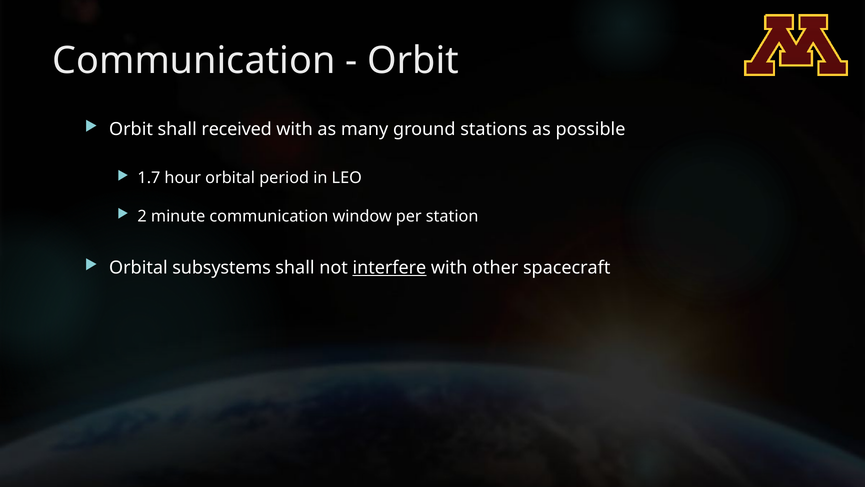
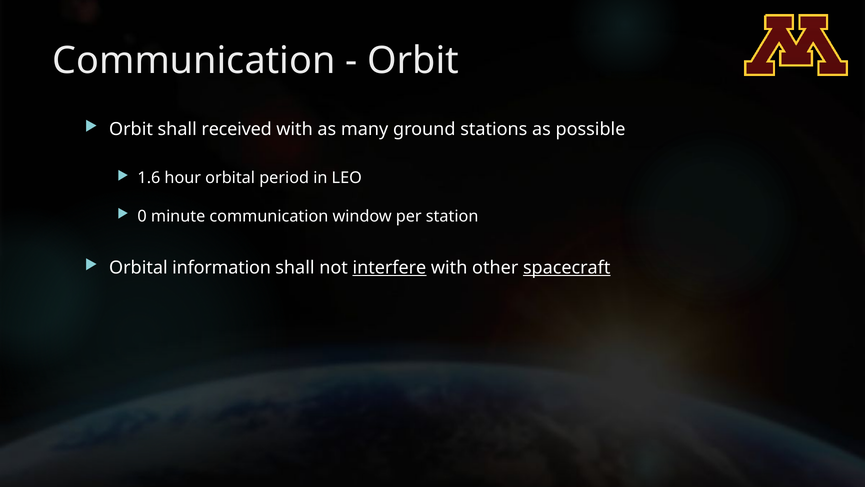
1.7: 1.7 -> 1.6
2: 2 -> 0
subsystems: subsystems -> information
spacecraft underline: none -> present
